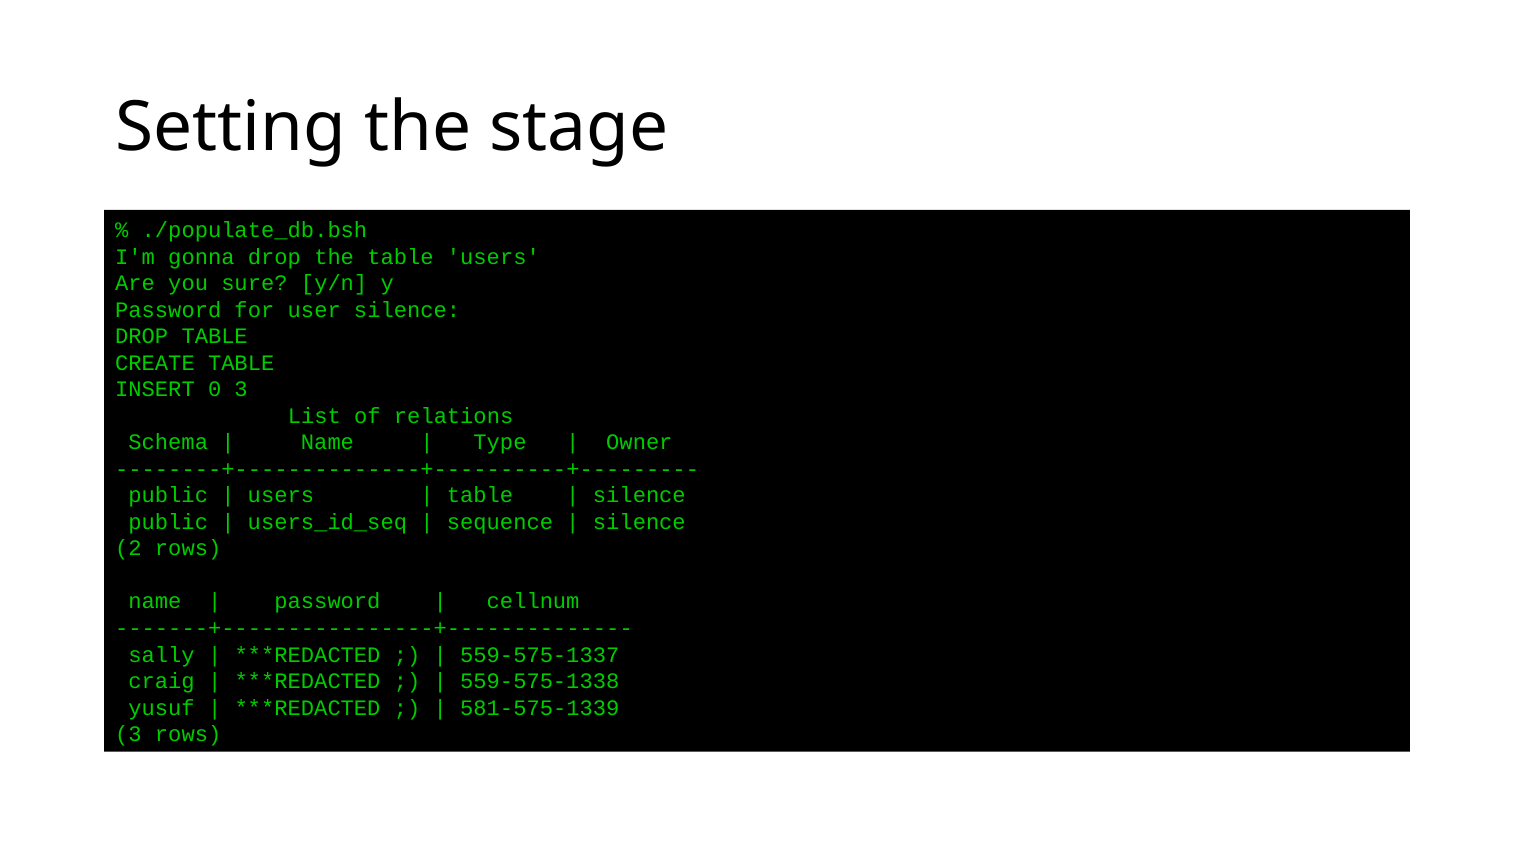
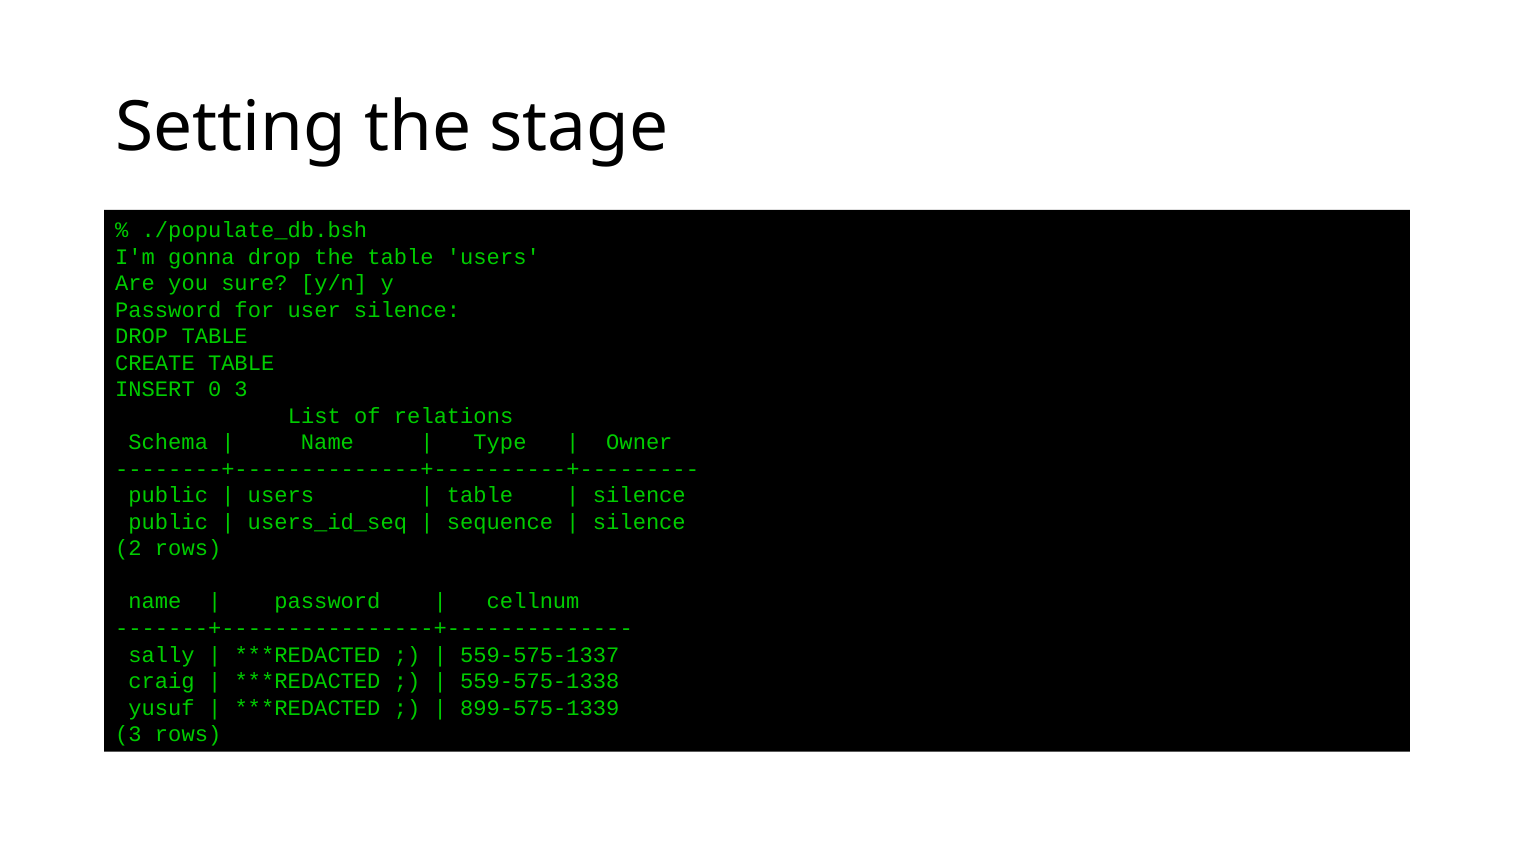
581-575-1339: 581-575-1339 -> 899-575-1339
